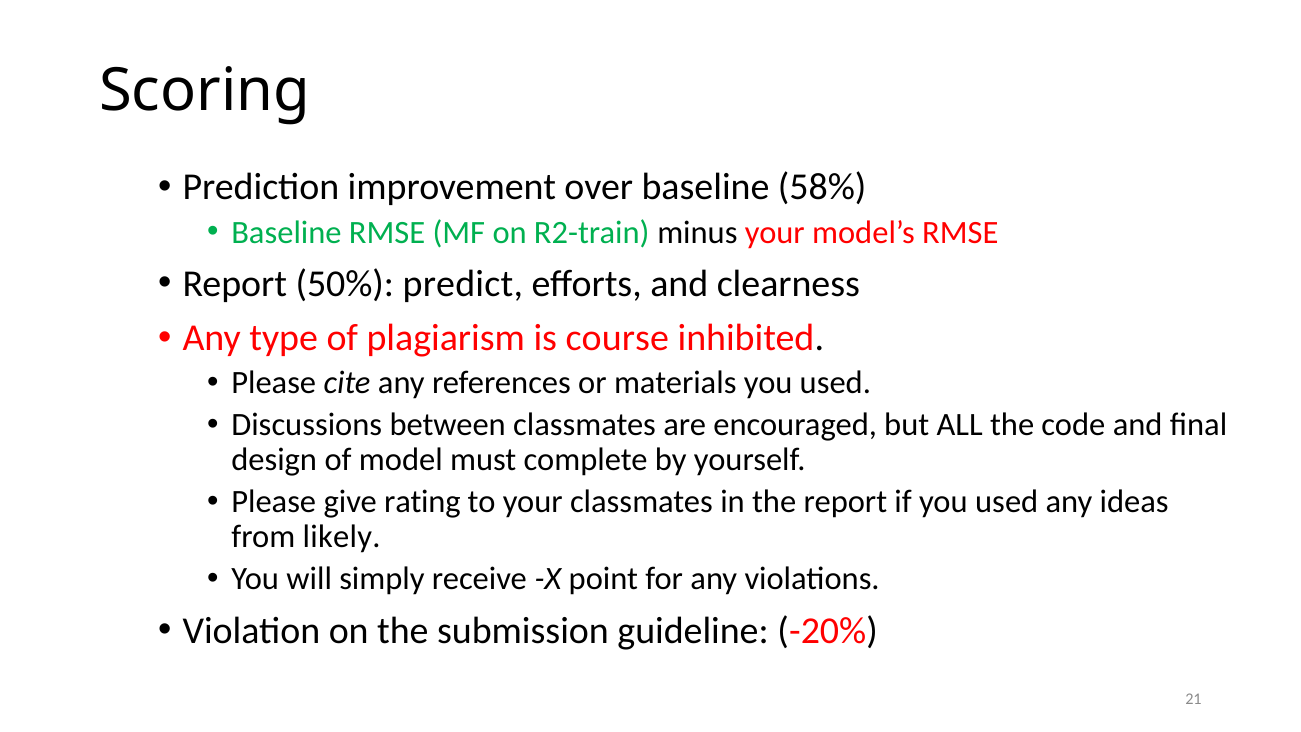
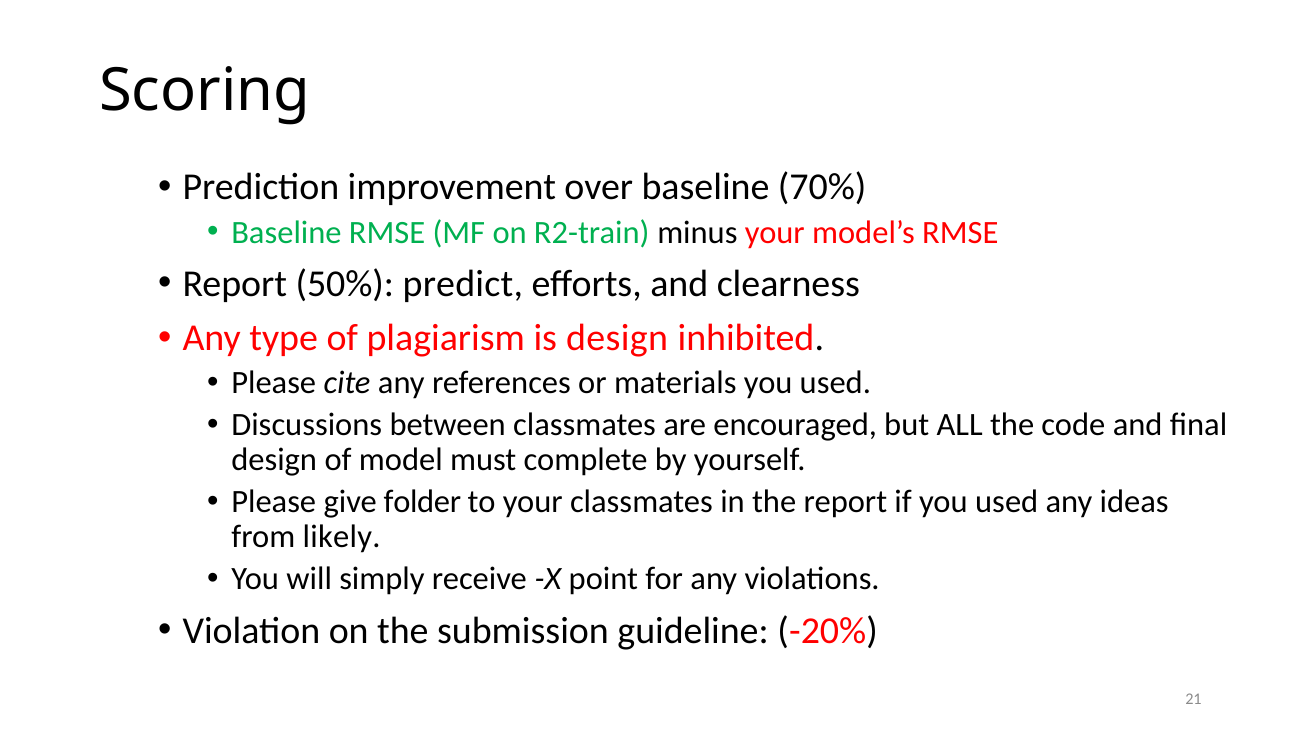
58%: 58% -> 70%
is course: course -> design
rating: rating -> folder
